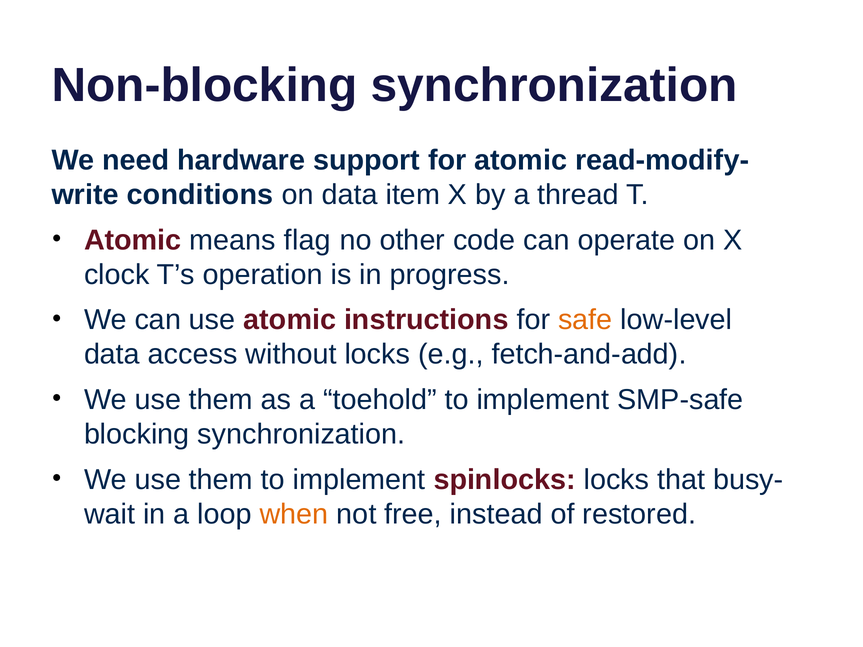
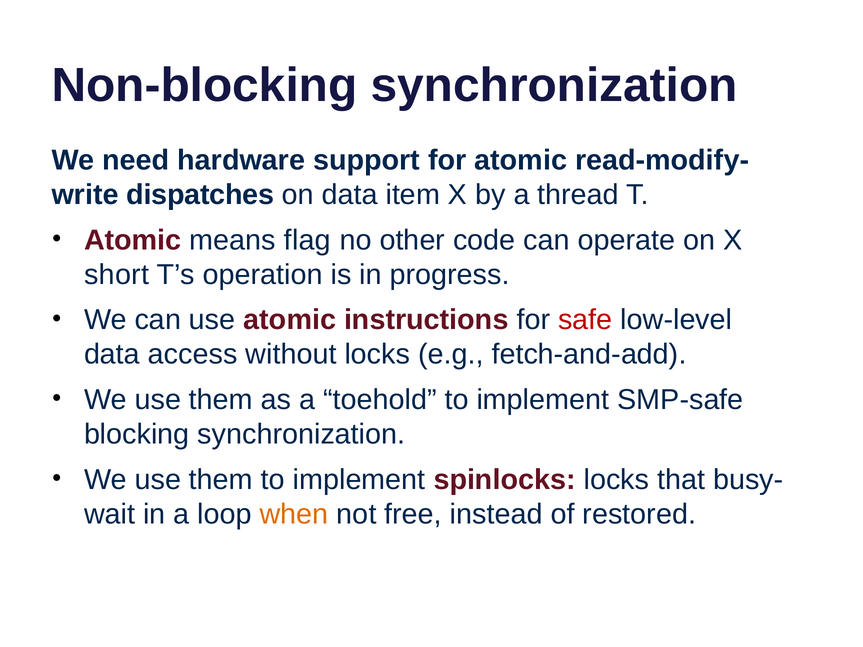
conditions: conditions -> dispatches
clock: clock -> short
safe colour: orange -> red
